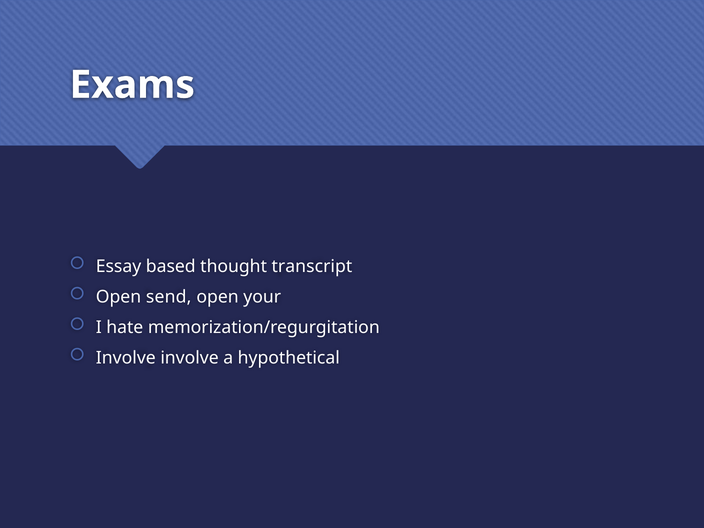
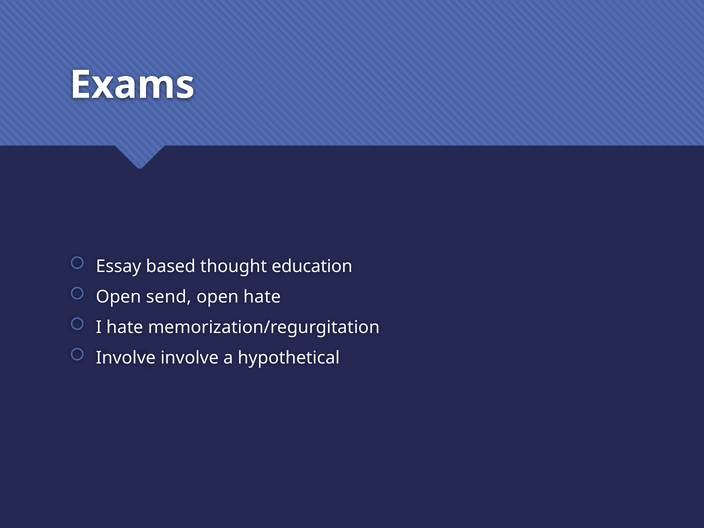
transcript: transcript -> education
open your: your -> hate
